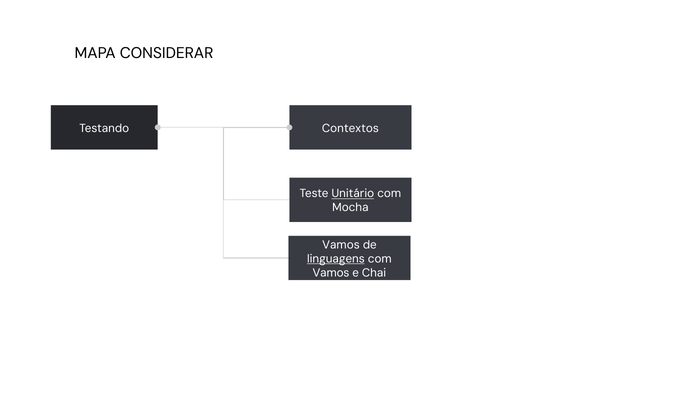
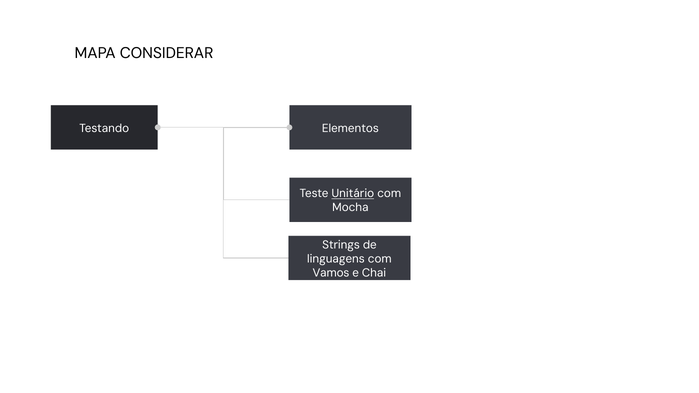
Contextos: Contextos -> Elementos
Vamos at (341, 245): Vamos -> Strings
linguagens underline: present -> none
